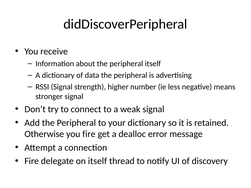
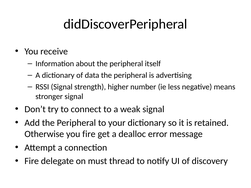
on itself: itself -> must
